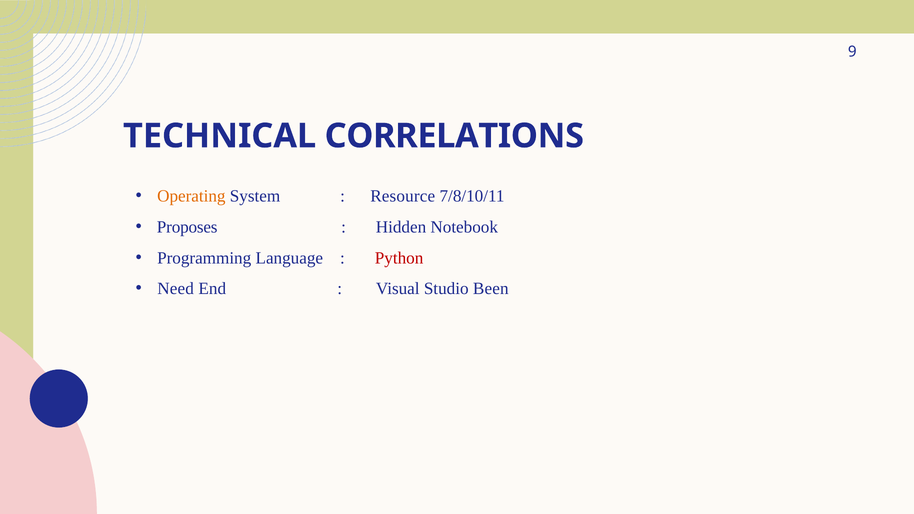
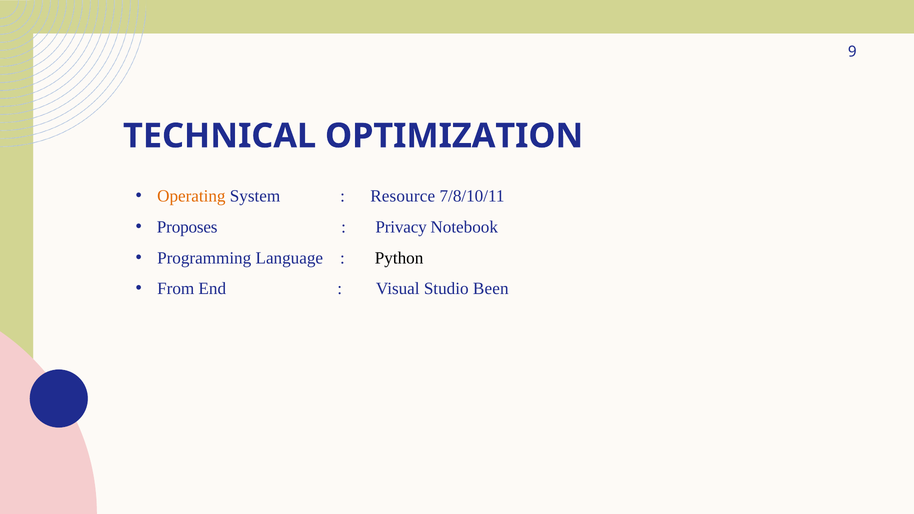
CORRELATIONS: CORRELATIONS -> OPTIMIZATION
Hidden: Hidden -> Privacy
Python colour: red -> black
Need: Need -> From
